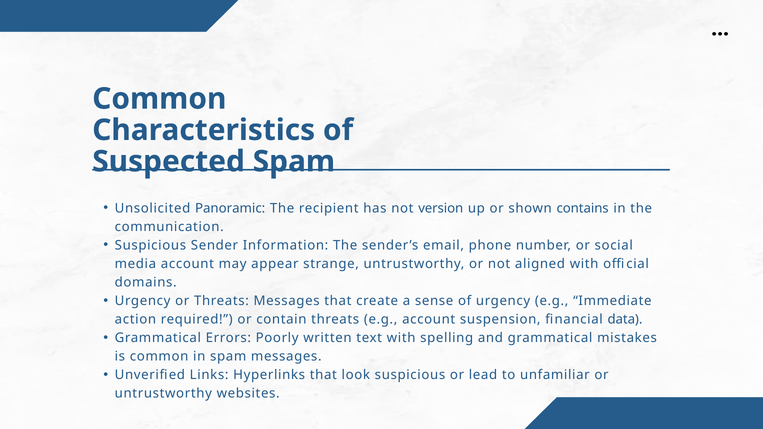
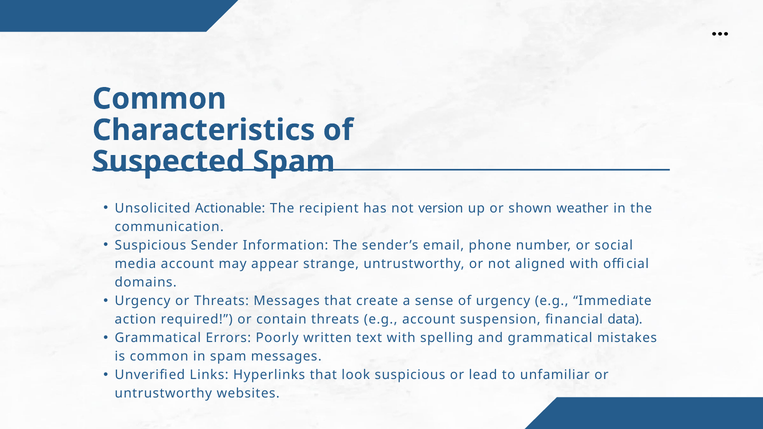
Panoramic: Panoramic -> Actionable
contains: contains -> weather
